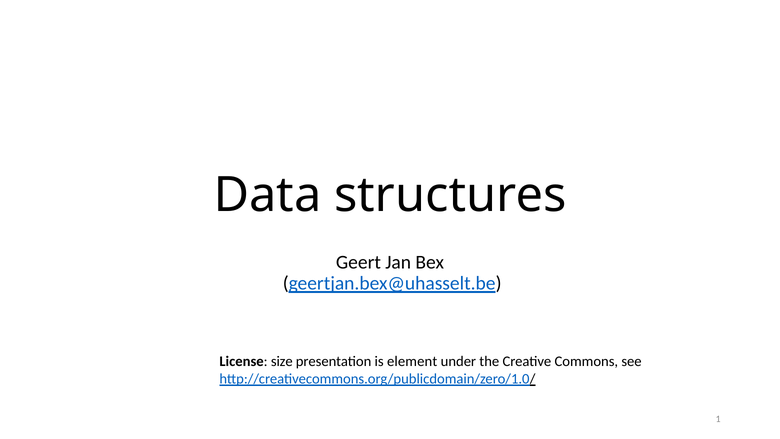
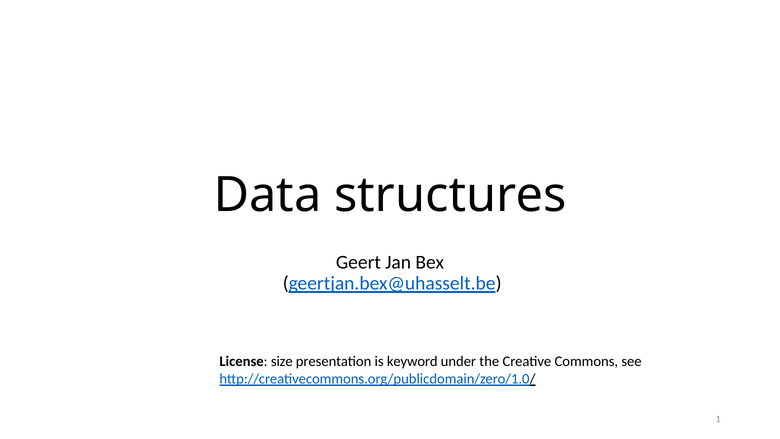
element: element -> keyword
